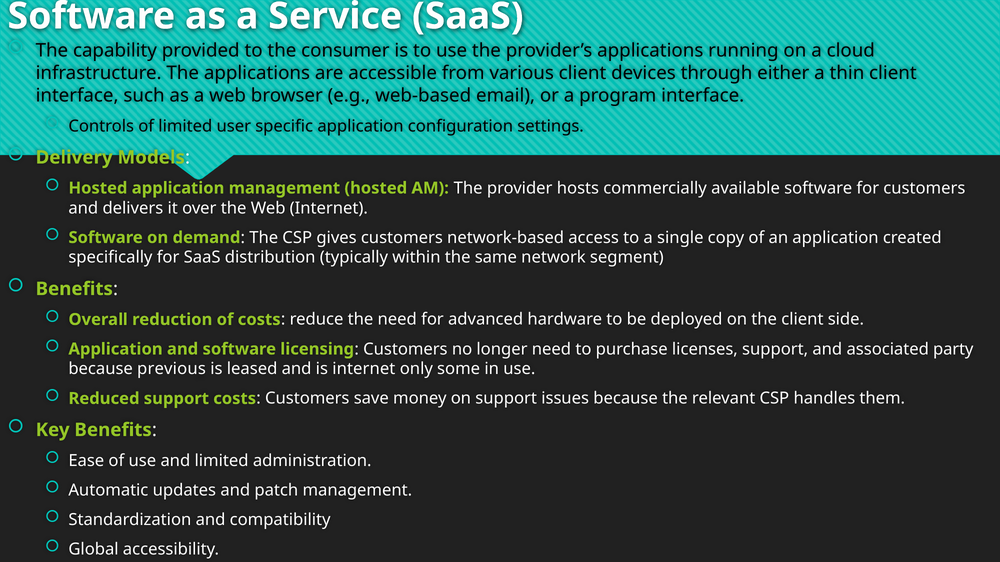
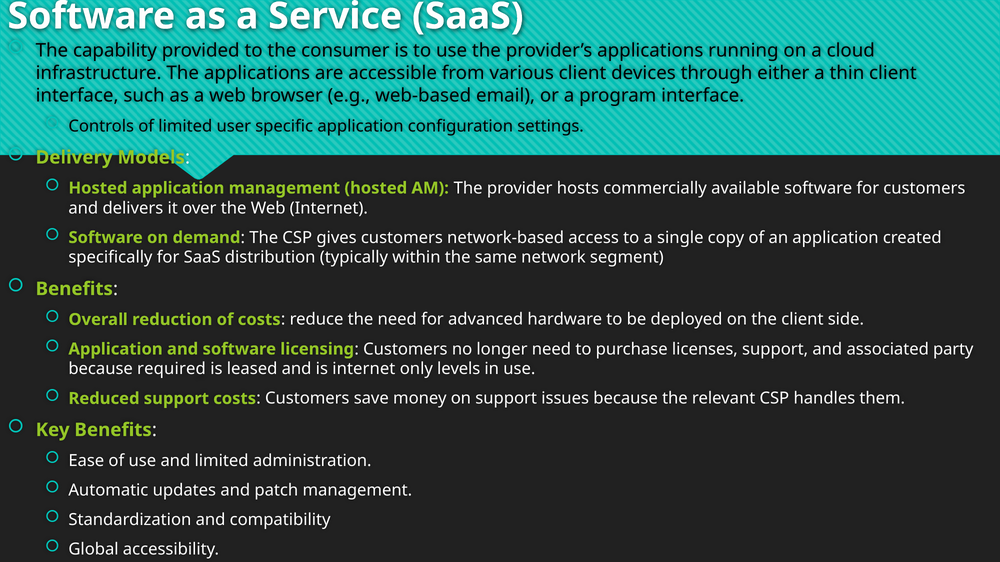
previous: previous -> required
some: some -> levels
